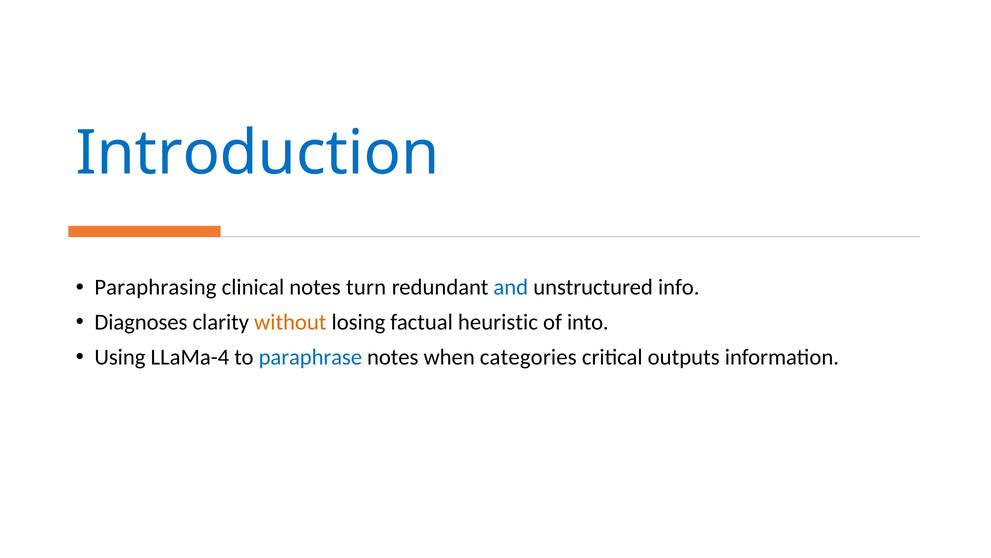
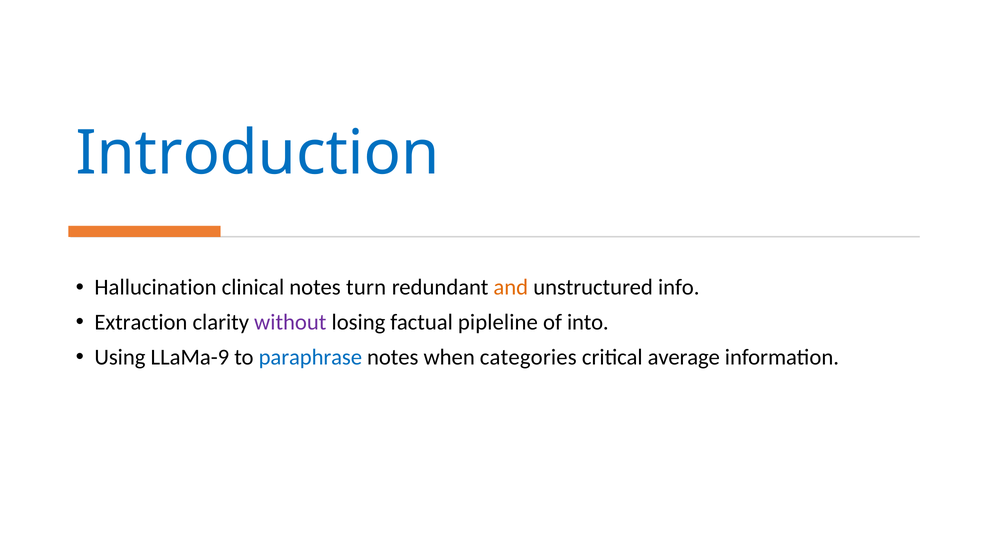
Paraphrasing: Paraphrasing -> Hallucination
and colour: blue -> orange
Diagnoses: Diagnoses -> Extraction
without colour: orange -> purple
heuristic: heuristic -> pipleline
LLaMa-4: LLaMa-4 -> LLaMa-9
outputs: outputs -> average
